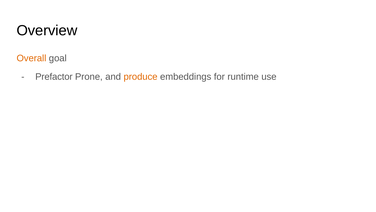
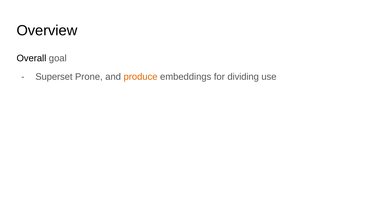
Overall colour: orange -> black
Prefactor: Prefactor -> Superset
runtime: runtime -> dividing
